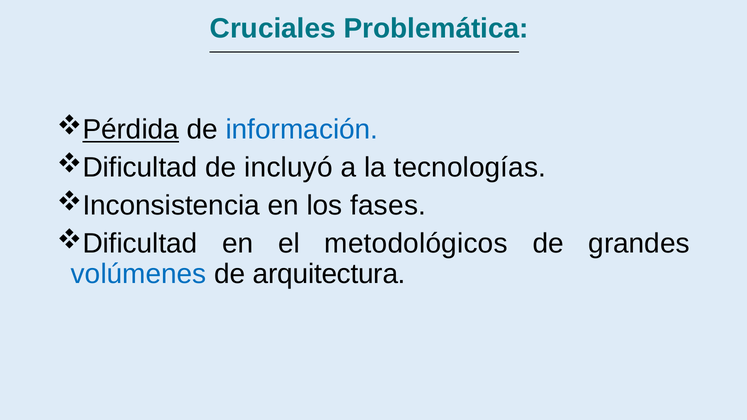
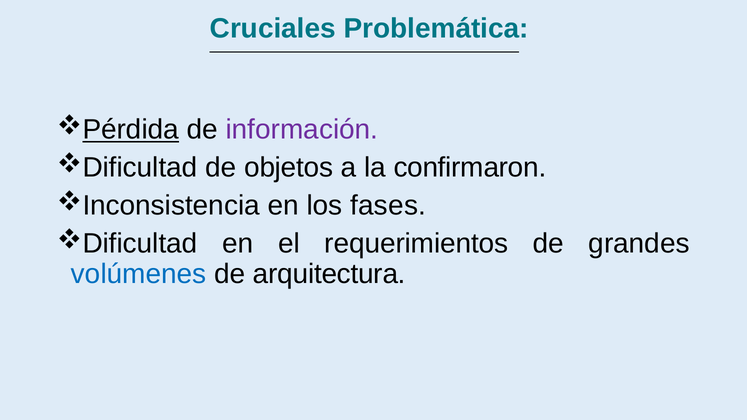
información colour: blue -> purple
incluyó: incluyó -> objetos
tecnologías: tecnologías -> confirmaron
metodológicos: metodológicos -> requerimientos
